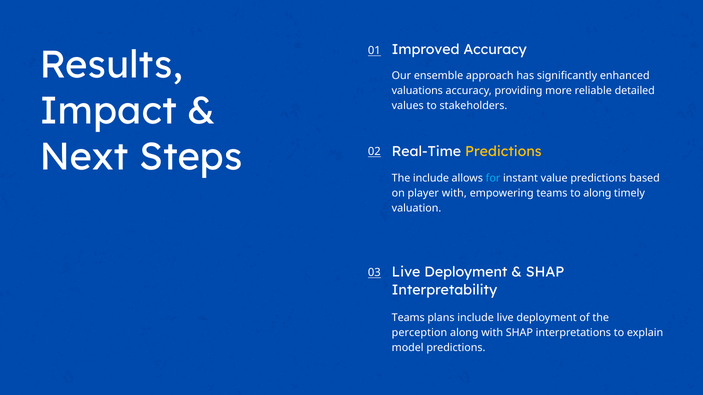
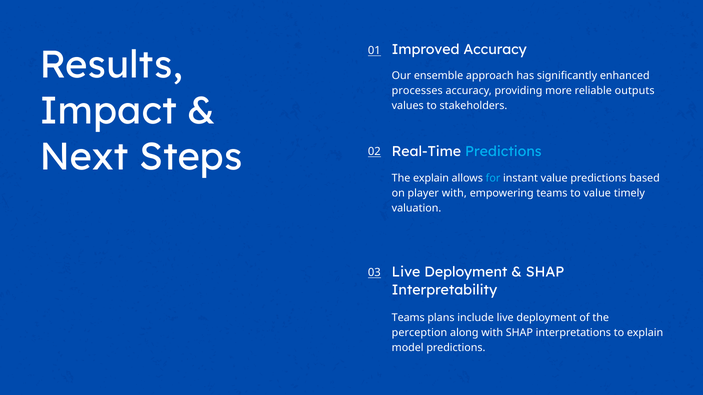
valuations: valuations -> processes
detailed: detailed -> outputs
Predictions at (503, 152) colour: yellow -> light blue
The include: include -> explain
to along: along -> value
